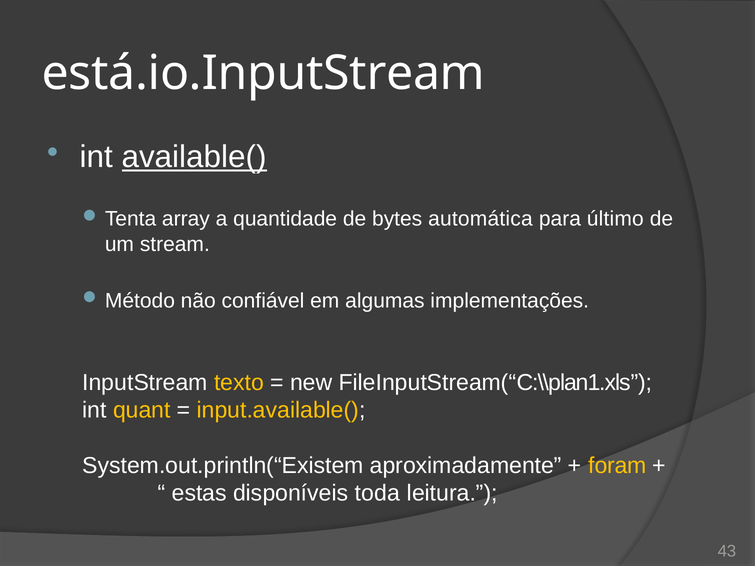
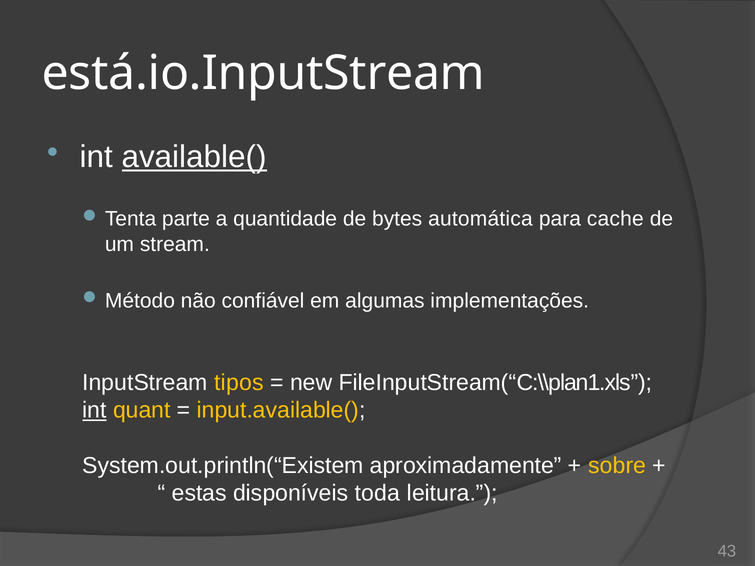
array: array -> parte
último: último -> cache
texto: texto -> tipos
int at (95, 411) underline: none -> present
foram: foram -> sobre
